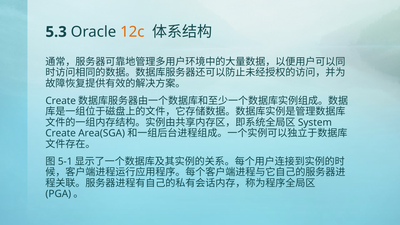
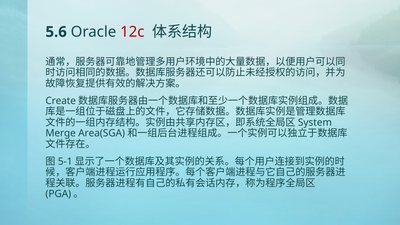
5.3: 5.3 -> 5.6
12c colour: orange -> red
Create at (61, 133): Create -> Merge
